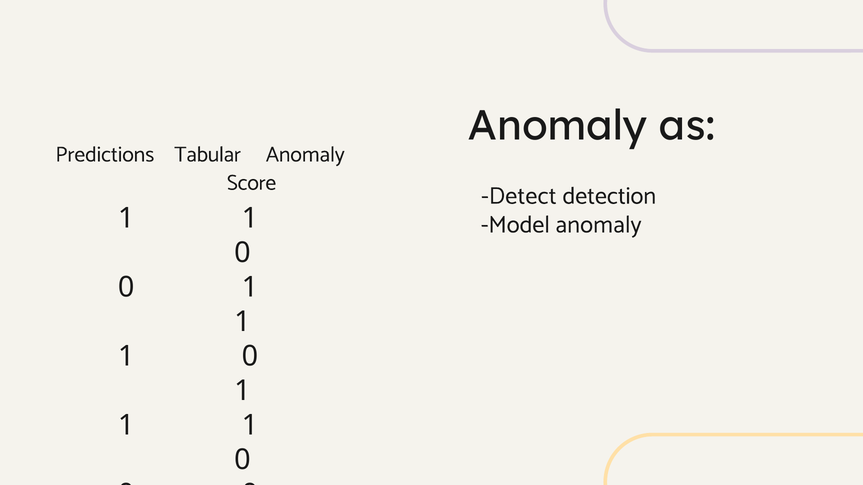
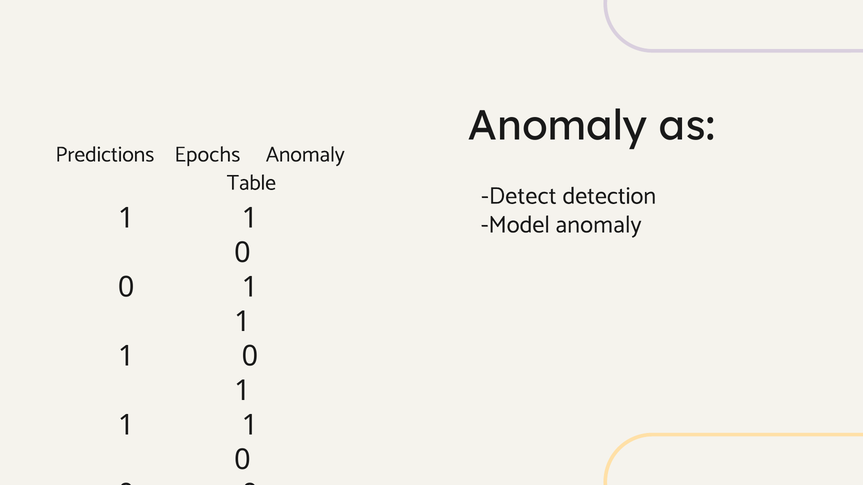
Tabular: Tabular -> Epochs
Score: Score -> Table
